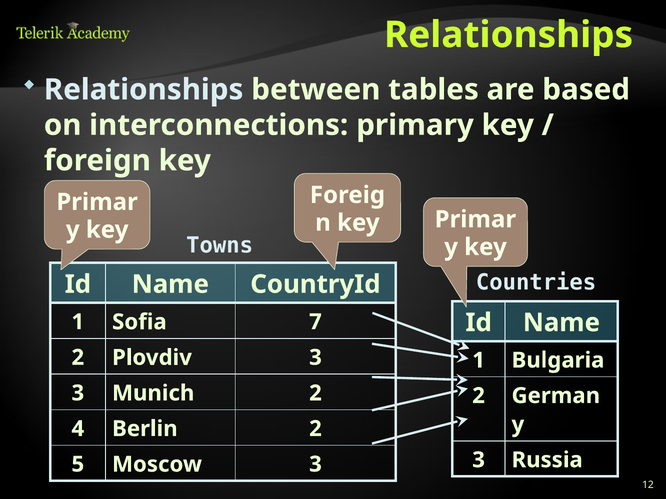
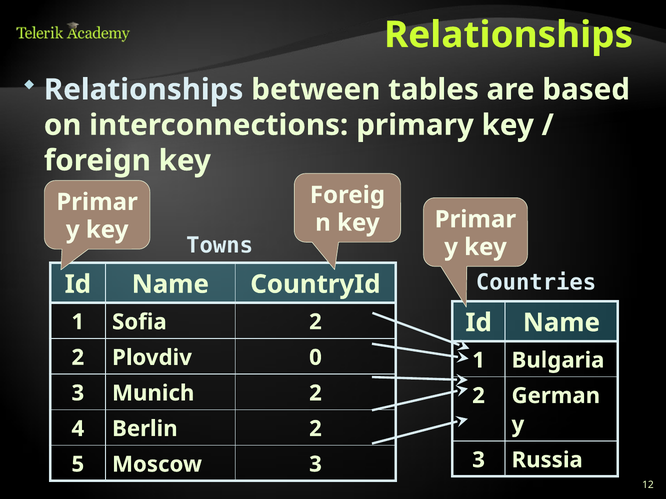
Sofia 7: 7 -> 2
Plovdiv 3: 3 -> 0
